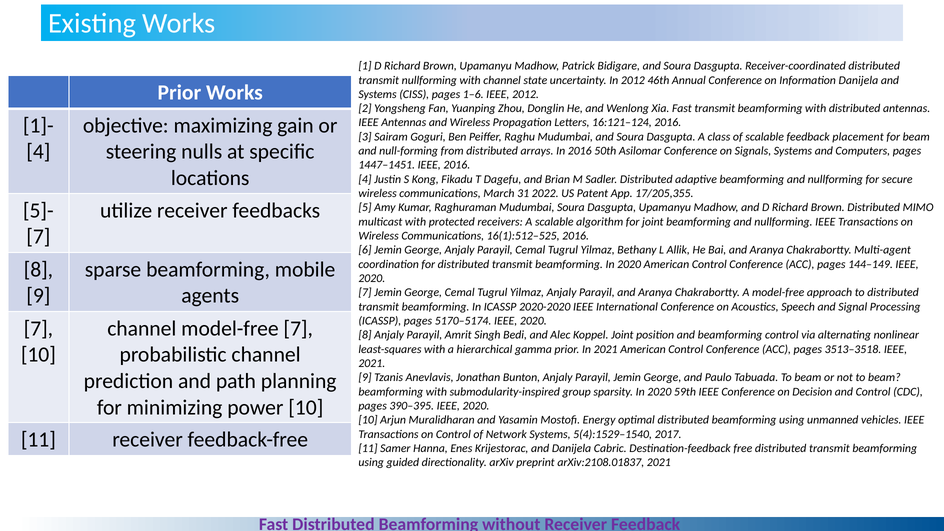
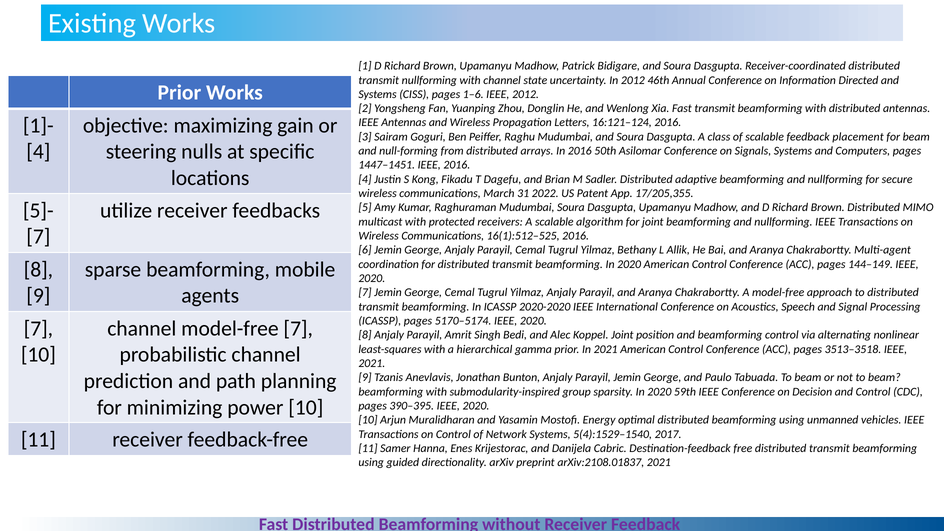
Information Danijela: Danijela -> Directed
